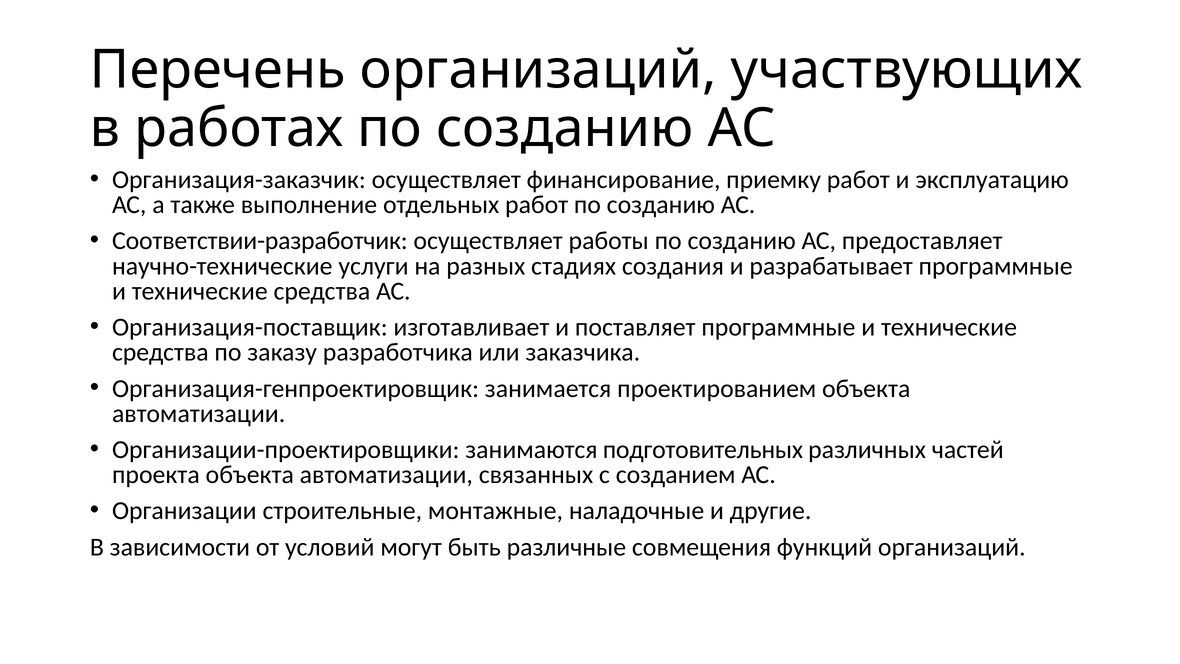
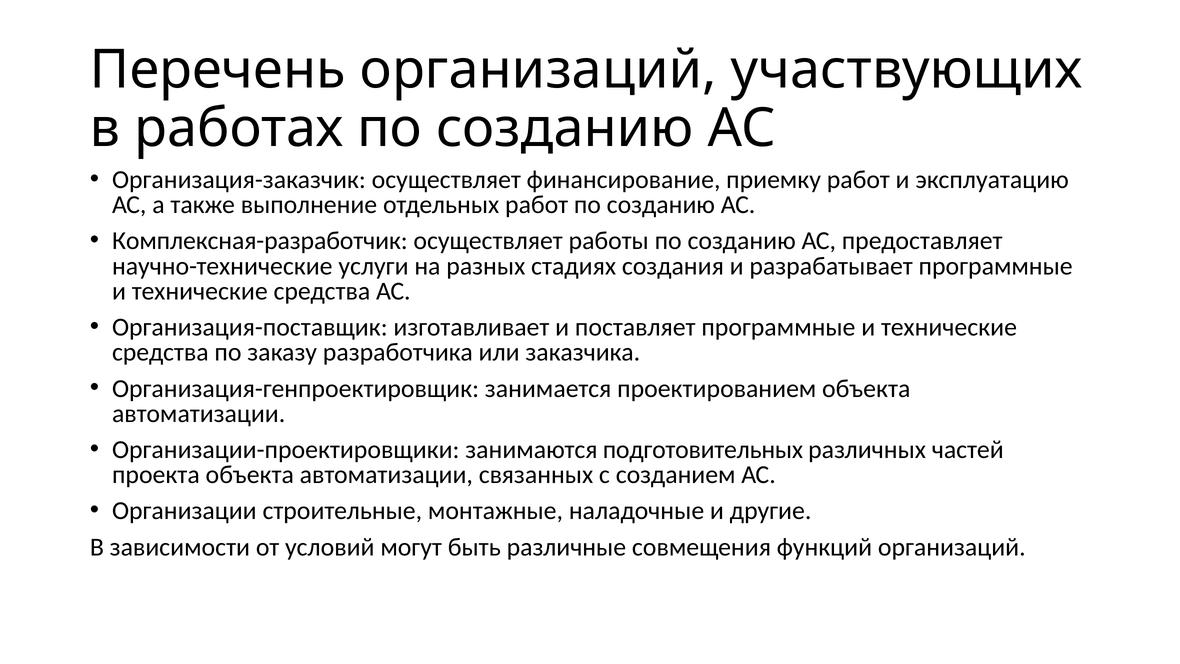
Соответствии-разработчик: Соответствии-разработчик -> Комплексная-разработчик
